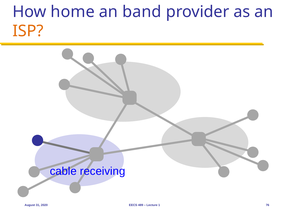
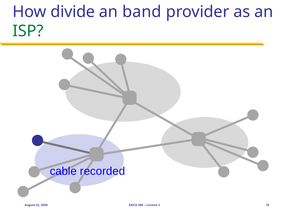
home: home -> divide
ISP colour: orange -> green
receiving: receiving -> recorded
